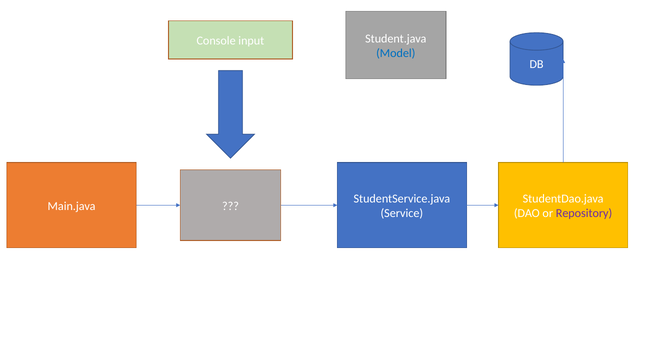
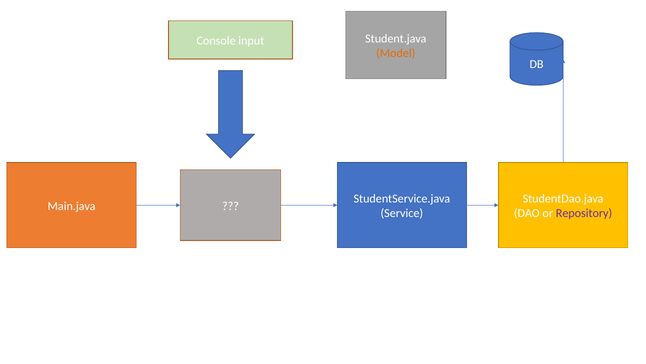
Model colour: blue -> orange
